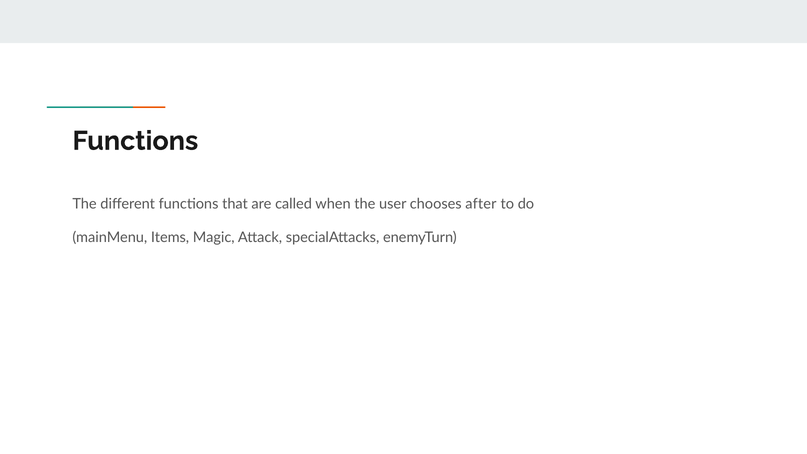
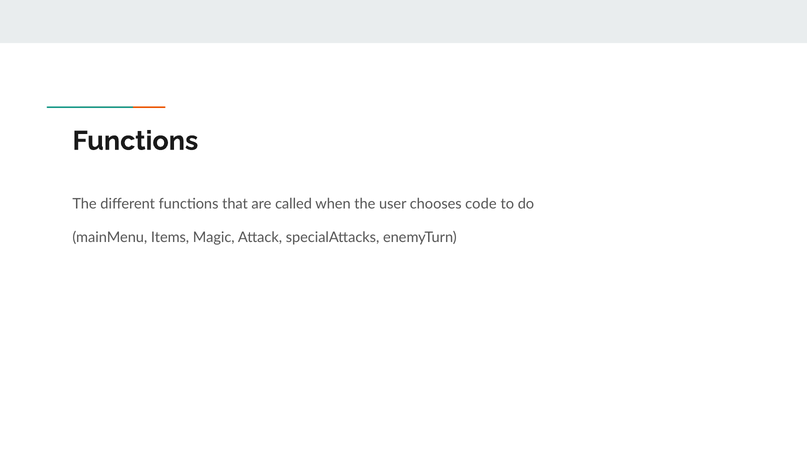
after: after -> code
